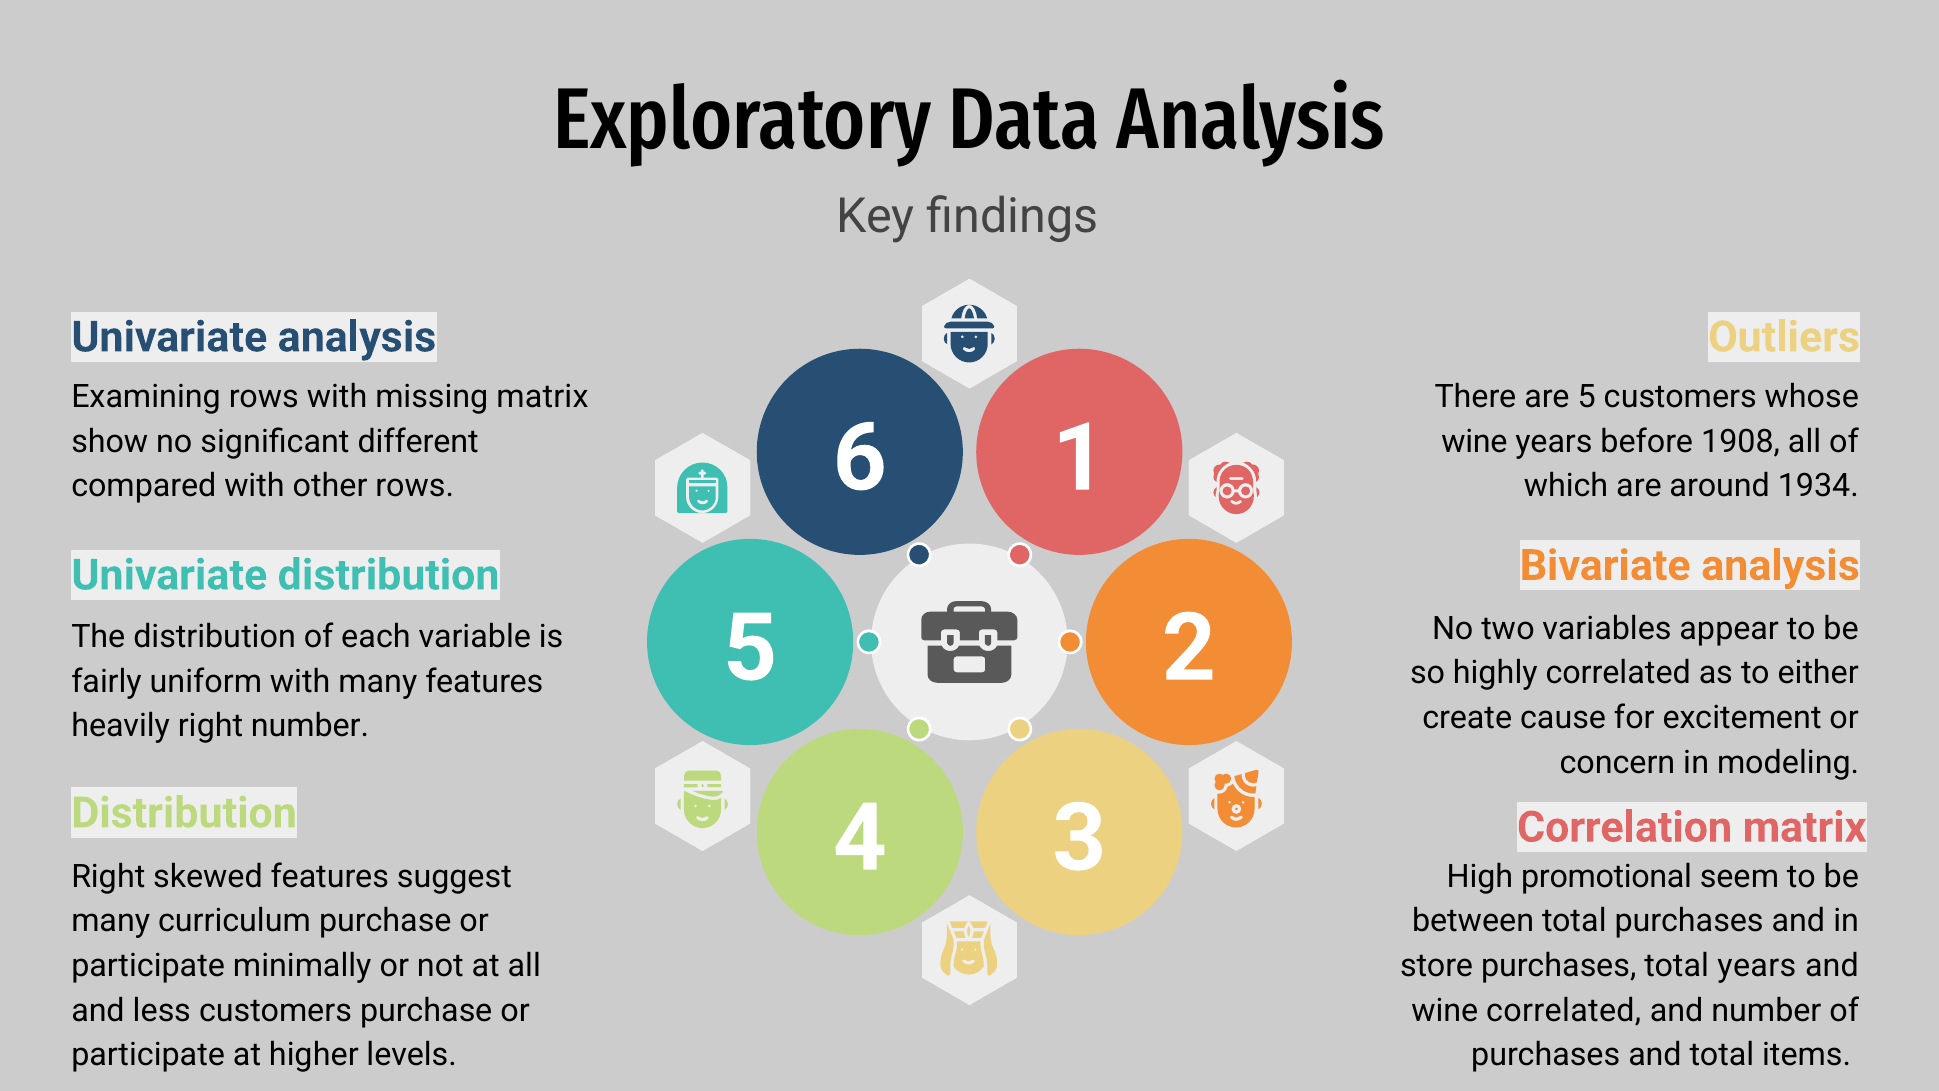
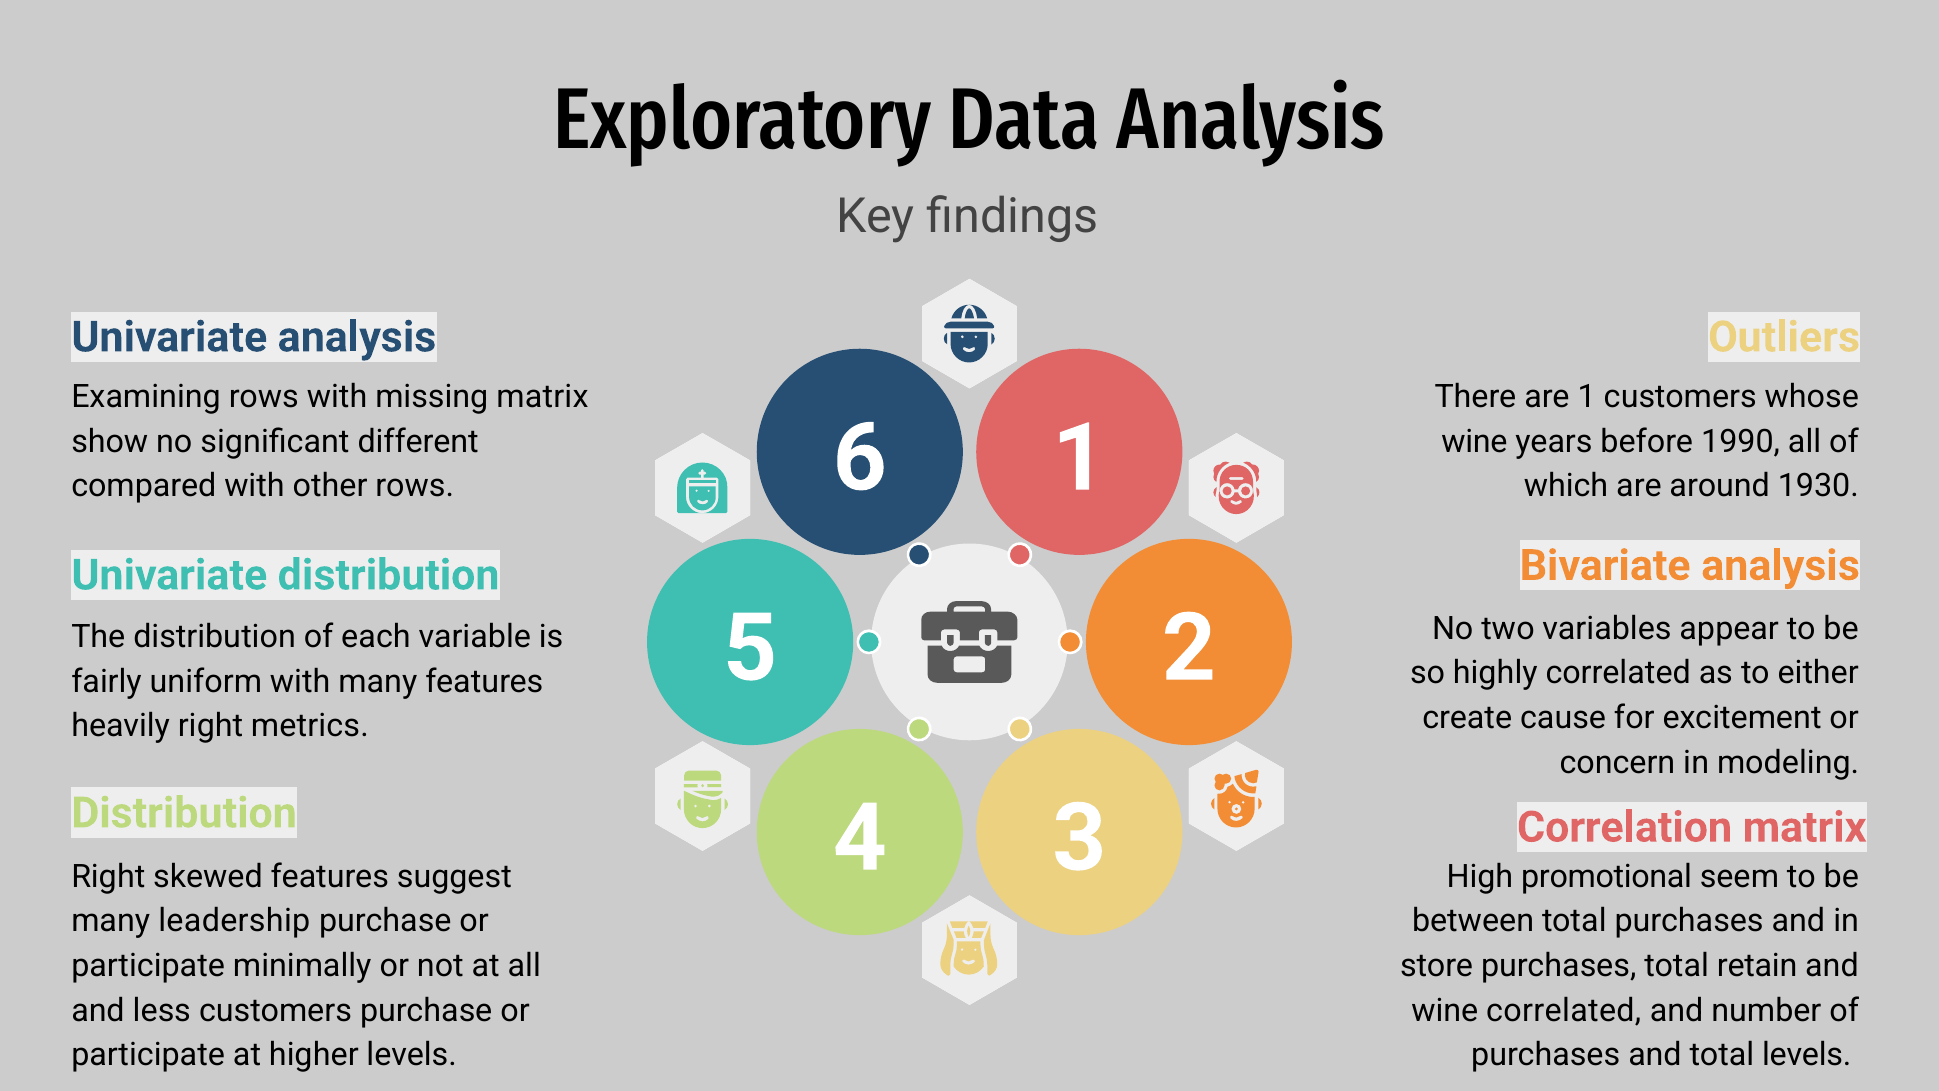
are 5: 5 -> 1
1908: 1908 -> 1990
1934: 1934 -> 1930
right number: number -> metrics
curriculum: curriculum -> leadership
total years: years -> retain
total items: items -> levels
